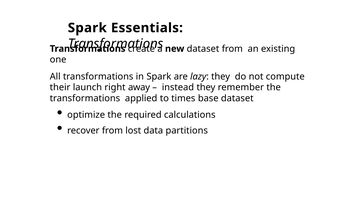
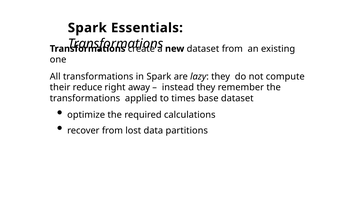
launch: launch -> reduce
